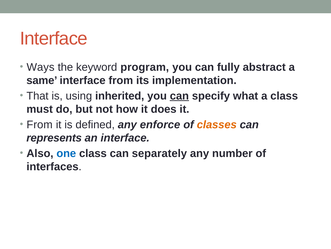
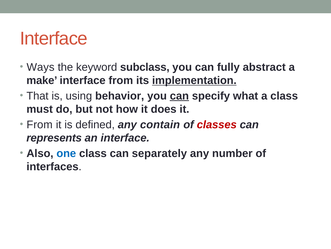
program: program -> subclass
same: same -> make
implementation underline: none -> present
inherited: inherited -> behavior
enforce: enforce -> contain
classes colour: orange -> red
